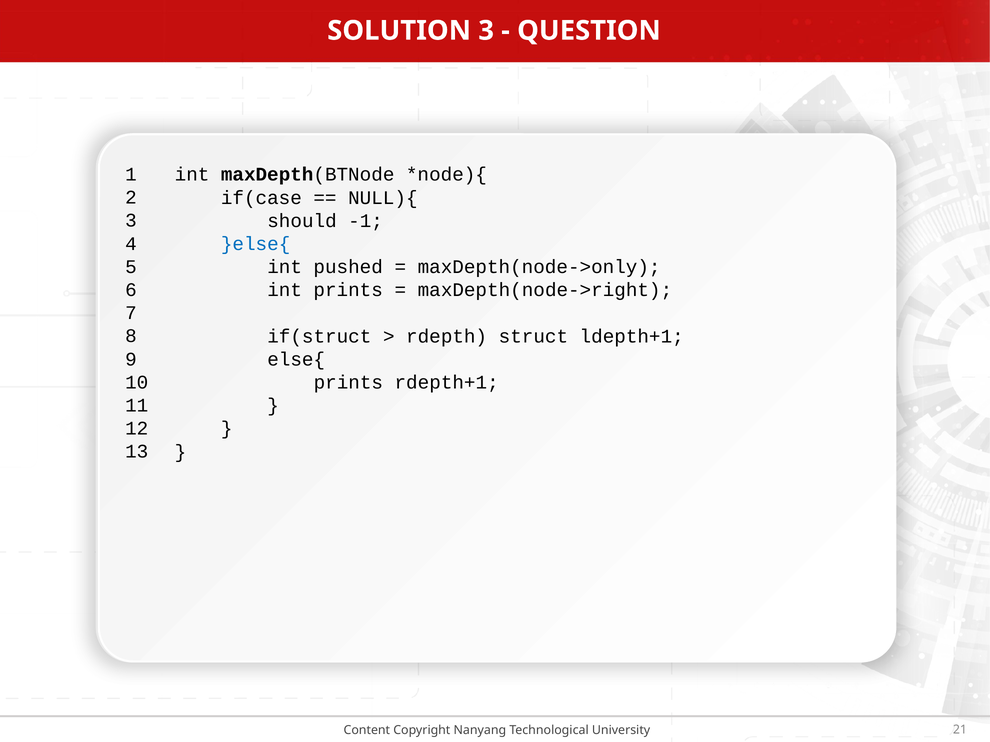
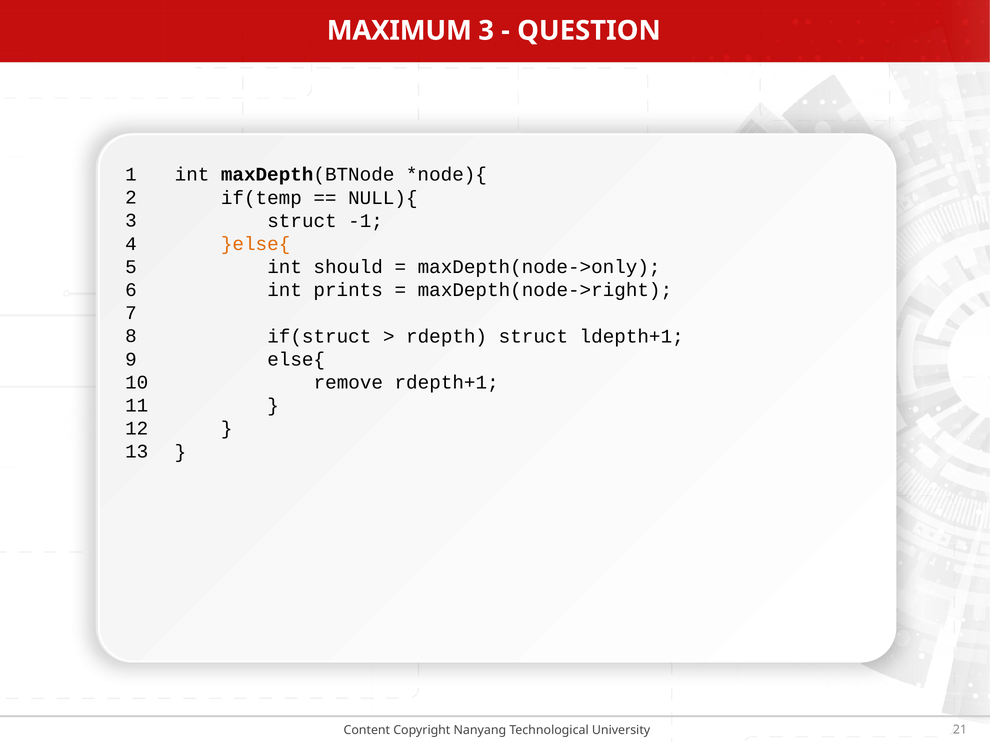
SOLUTION: SOLUTION -> MAXIMUM
if(case: if(case -> if(temp
should at (302, 221): should -> struct
}else{ colour: blue -> orange
pushed: pushed -> should
prints at (348, 383): prints -> remove
